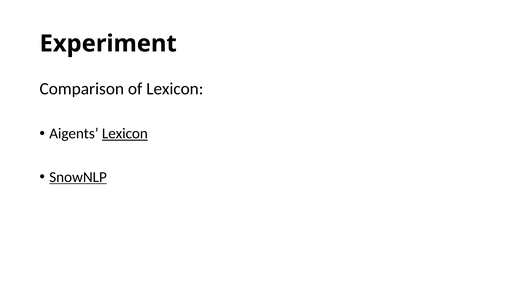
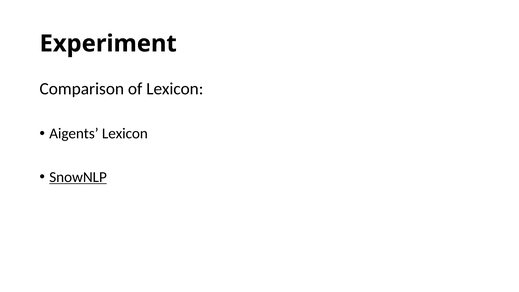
Lexicon at (125, 134) underline: present -> none
